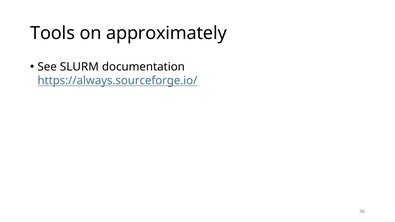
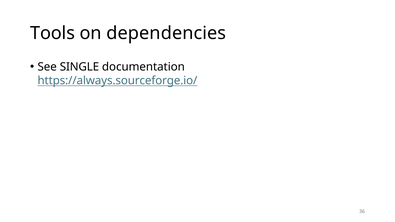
approximately: approximately -> dependencies
SLURM: SLURM -> SINGLE
